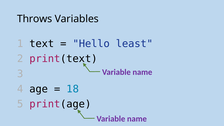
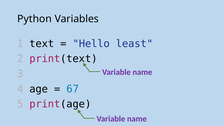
Throws: Throws -> Python
18: 18 -> 67
